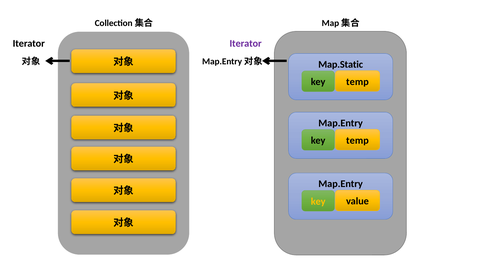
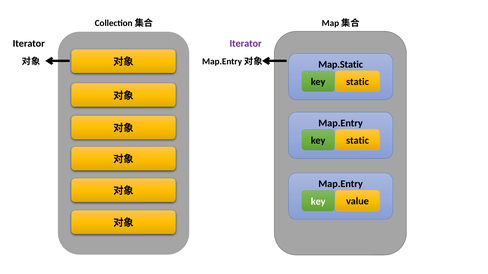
temp at (357, 82): temp -> static
temp at (357, 141): temp -> static
key at (318, 202) colour: yellow -> white
